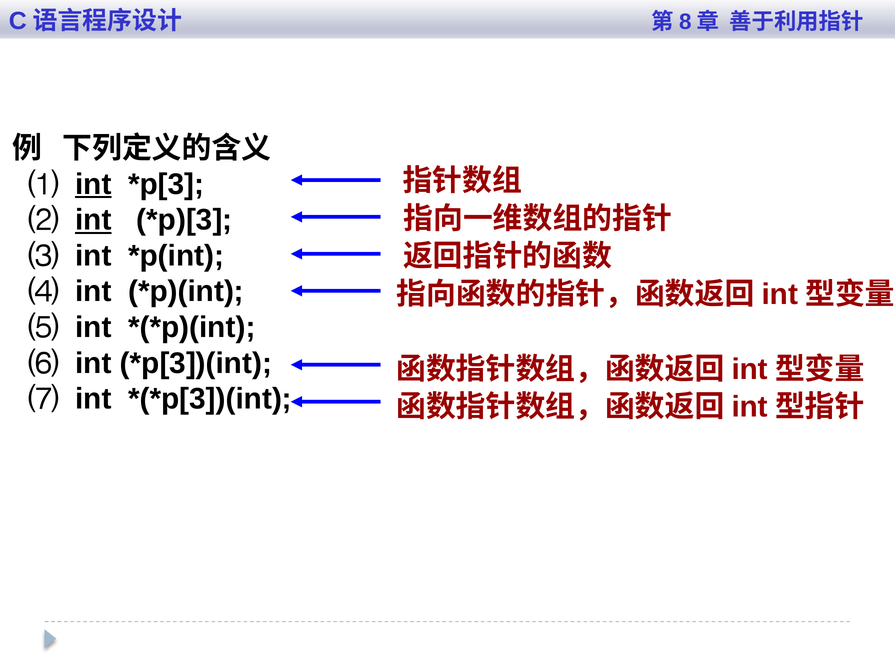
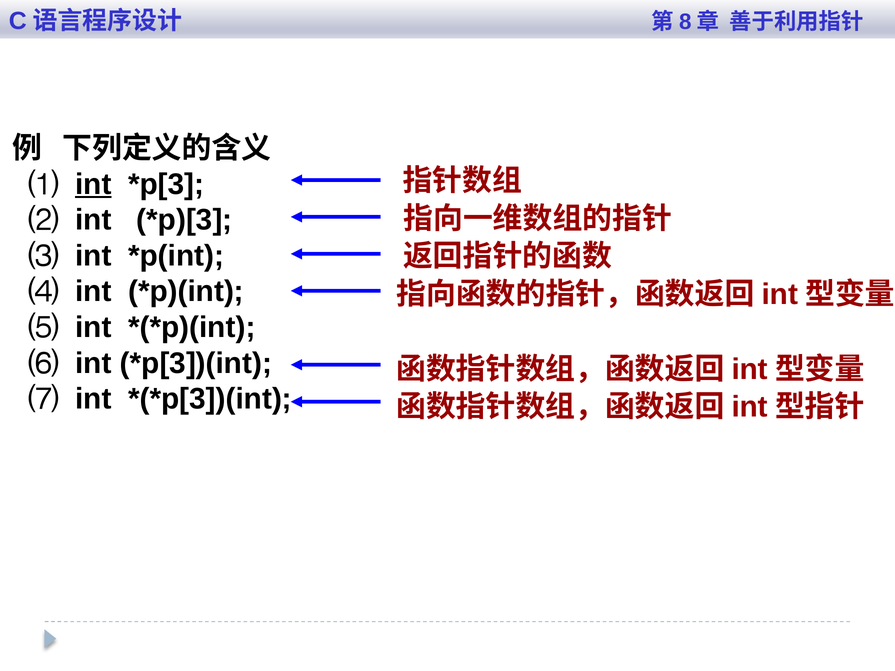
int at (93, 220) underline: present -> none
